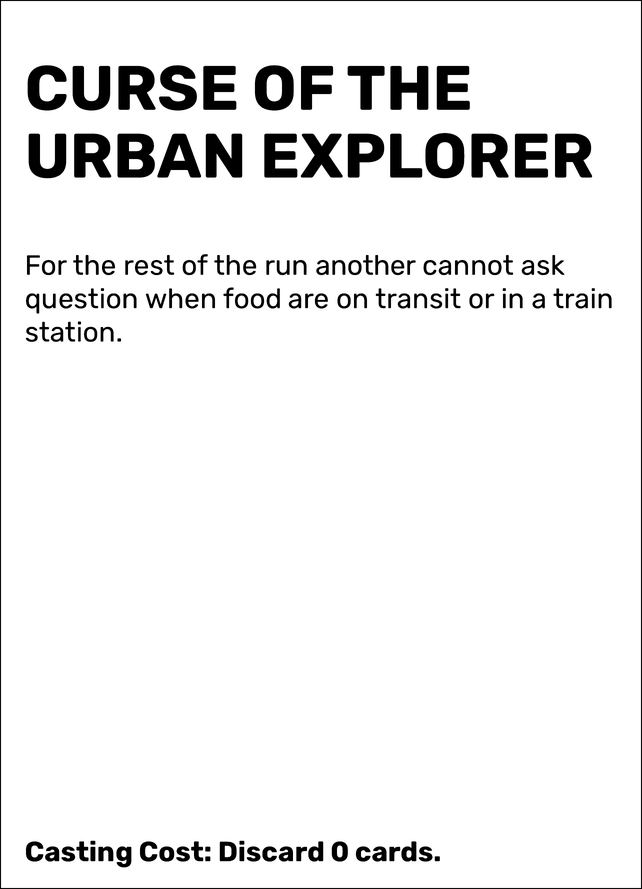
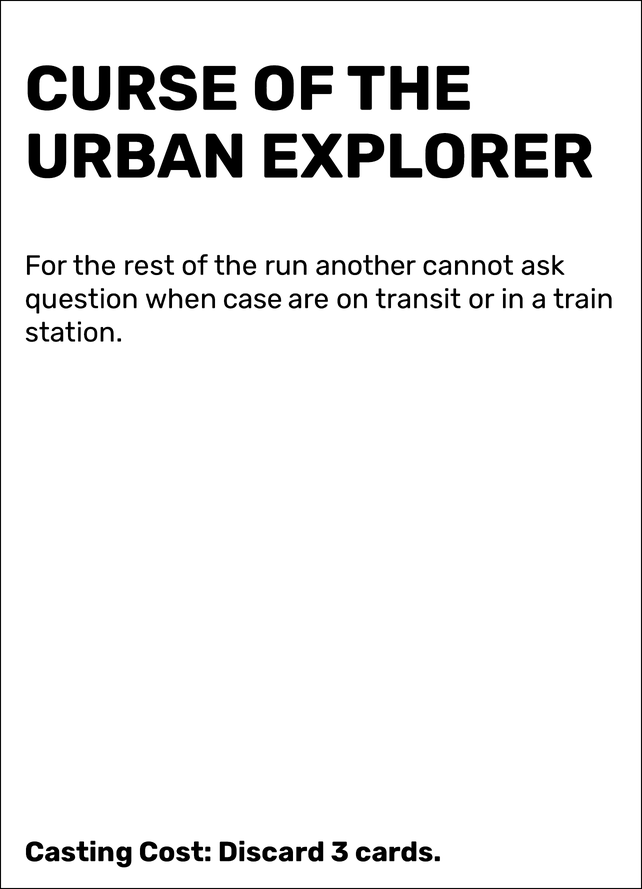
food: food -> case
0: 0 -> 3
